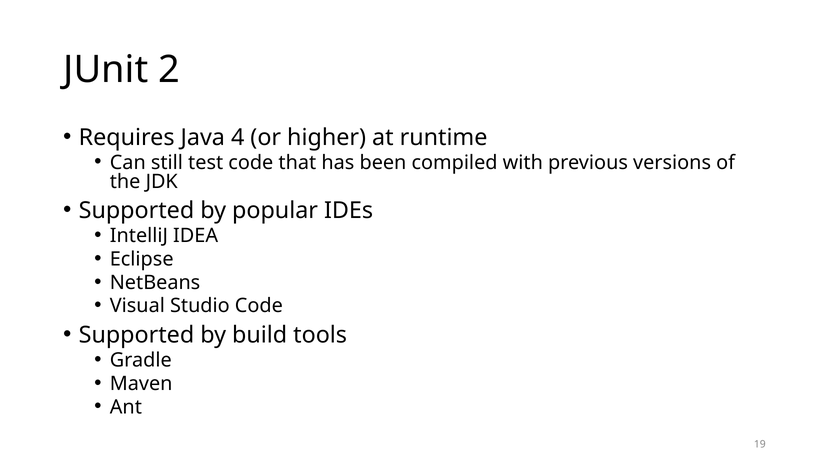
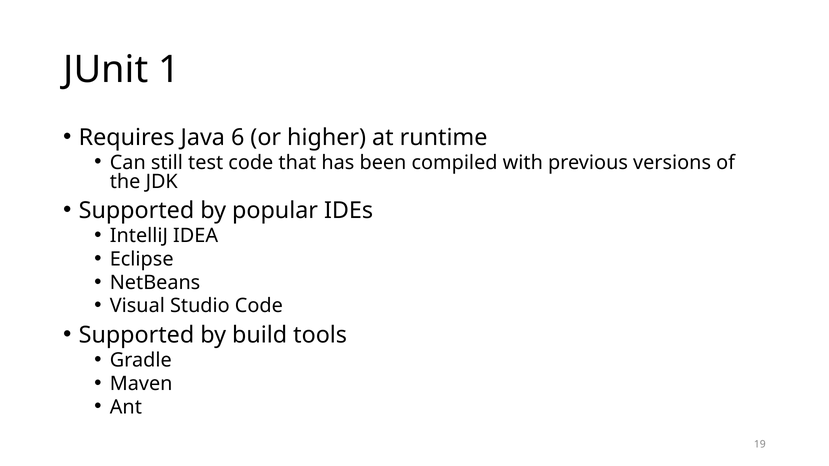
2: 2 -> 1
4: 4 -> 6
